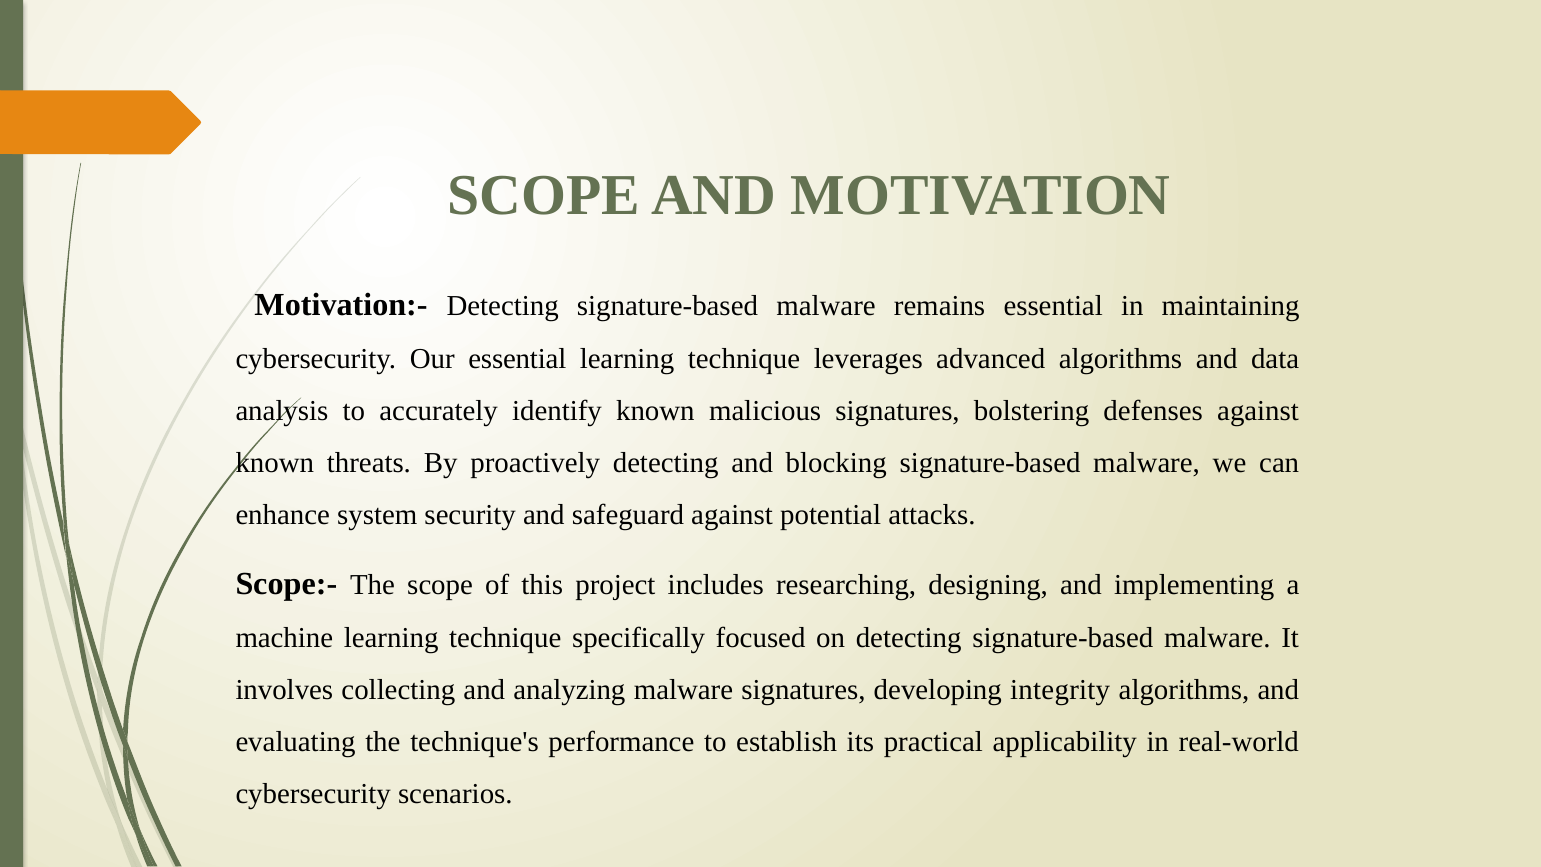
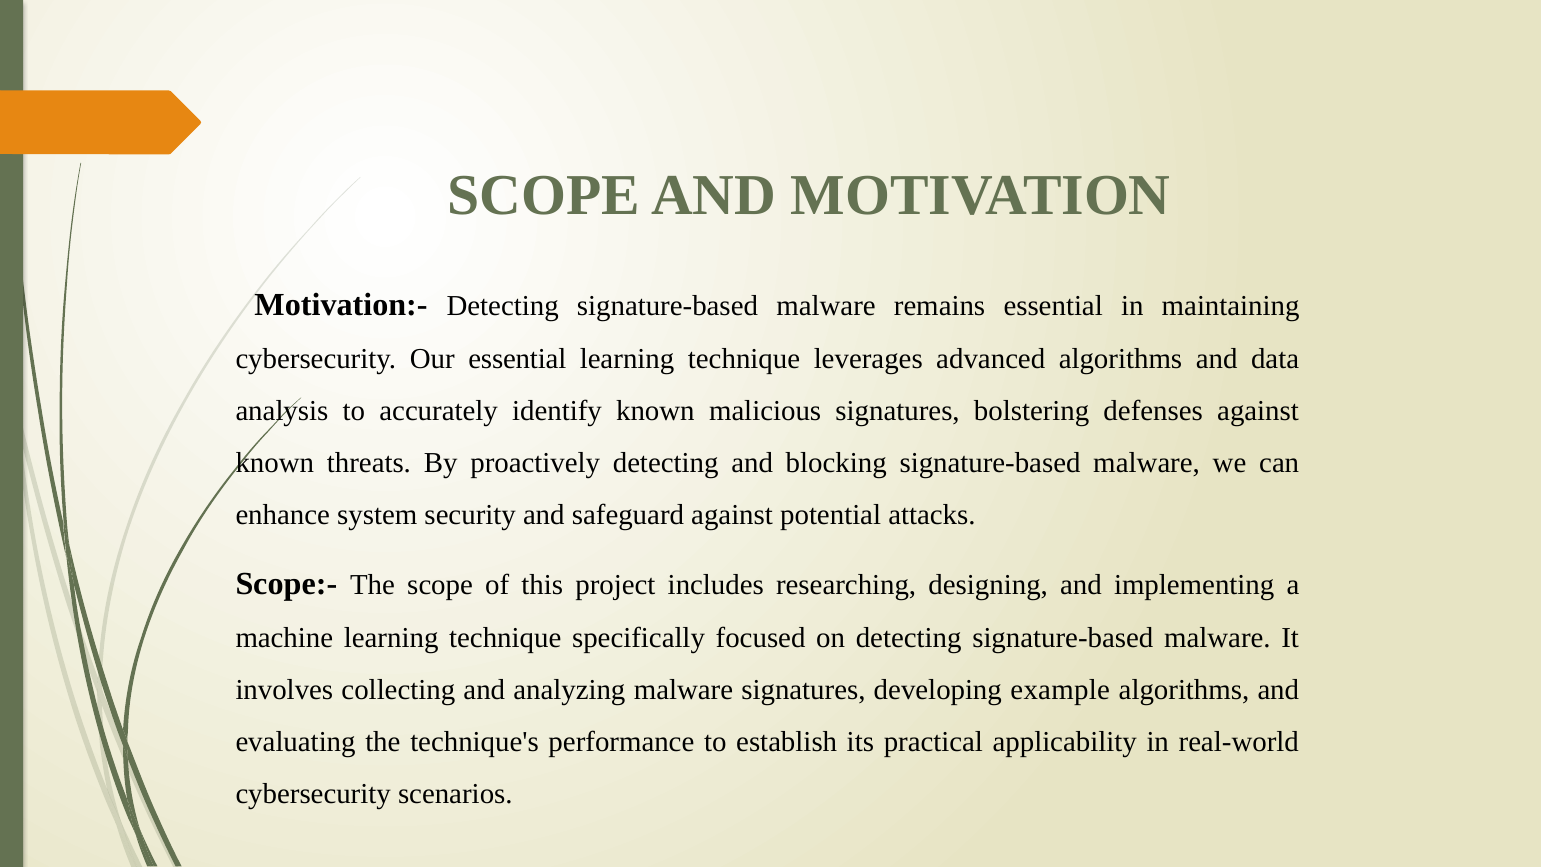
integrity: integrity -> example
